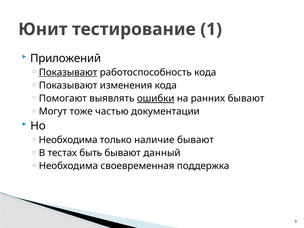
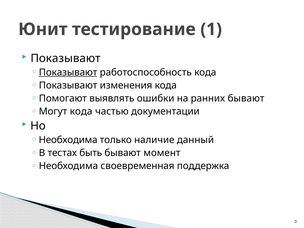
Приложений at (66, 58): Приложений -> Показывают
ошибки underline: present -> none
Могут тоже: тоже -> кода
наличие бывают: бывают -> данный
данный: данный -> момент
